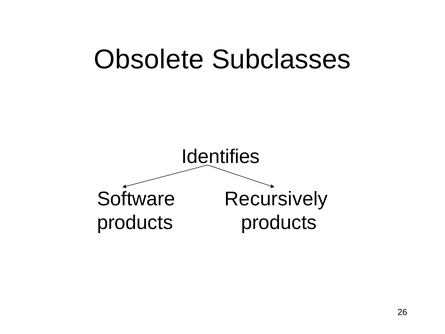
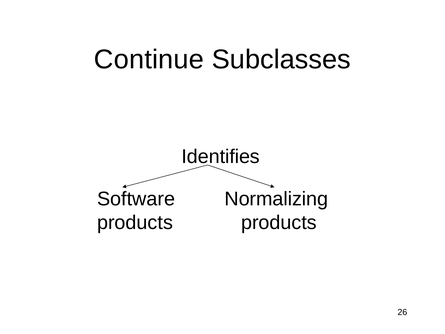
Obsolete: Obsolete -> Continue
Recursively: Recursively -> Normalizing
